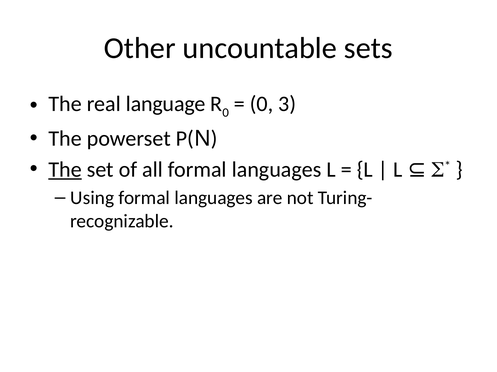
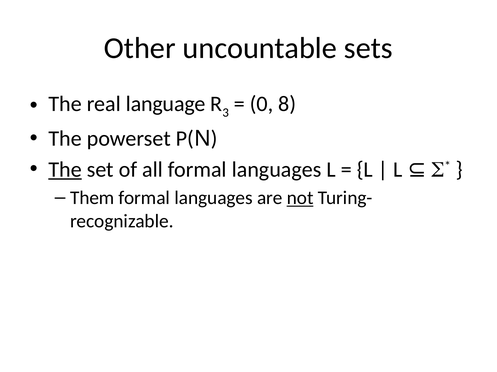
0 at (226, 113): 0 -> 3
3: 3 -> 8
Using: Using -> Them
not underline: none -> present
